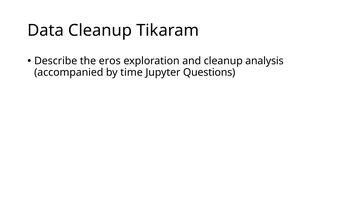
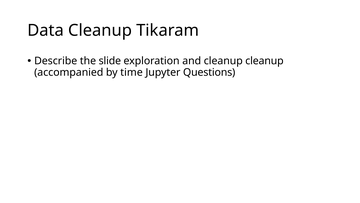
eros: eros -> slide
cleanup analysis: analysis -> cleanup
